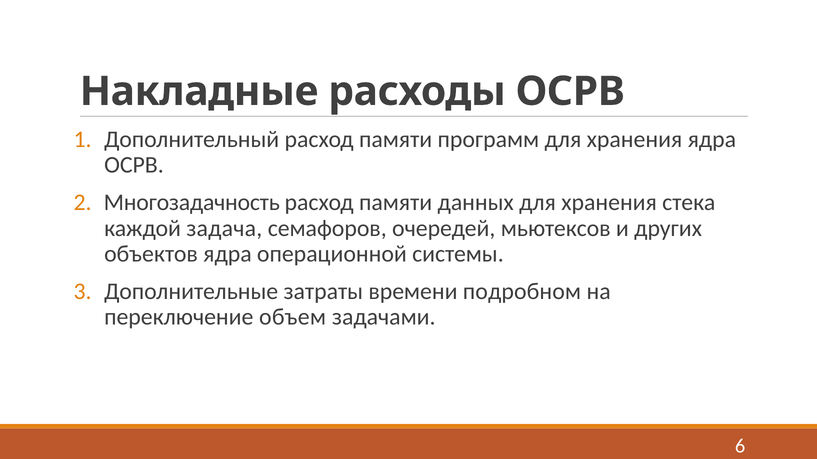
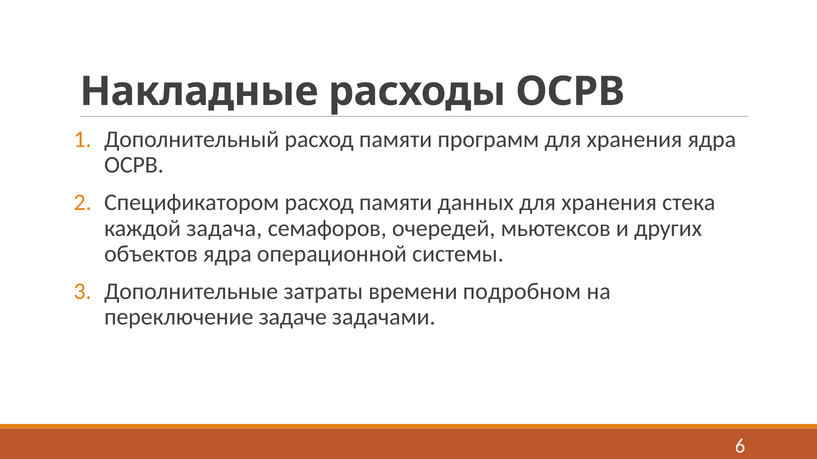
Многозадачность: Многозадачность -> Спецификатором
объем: объем -> задаче
